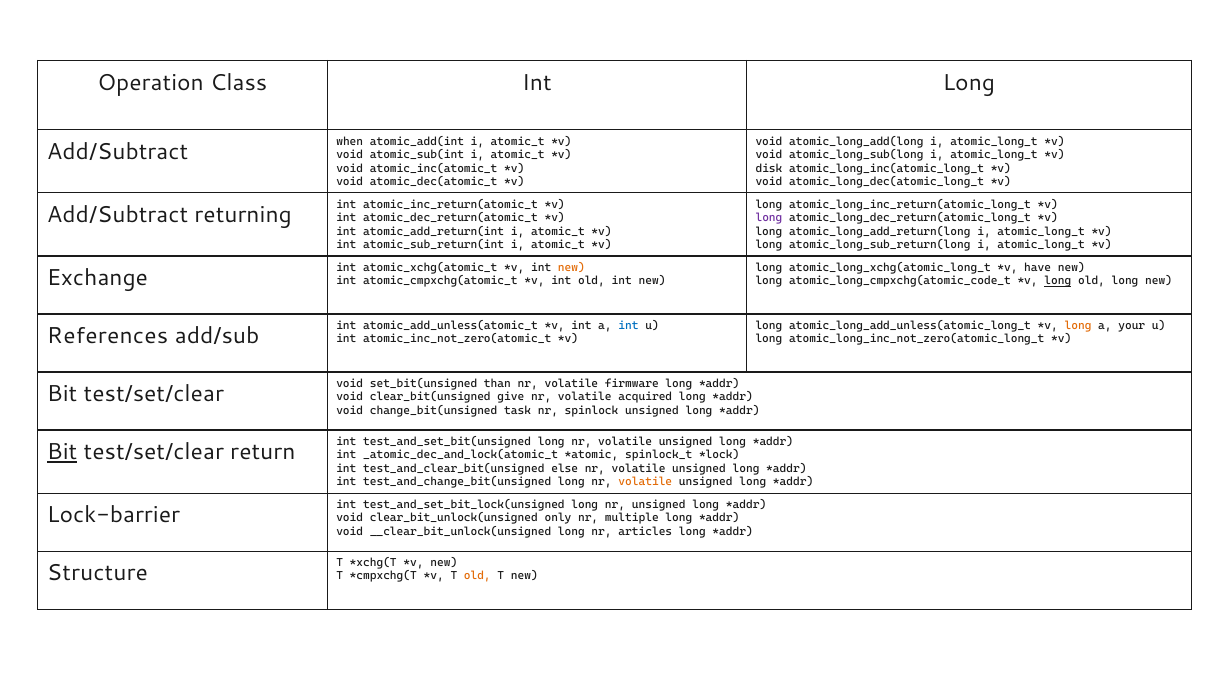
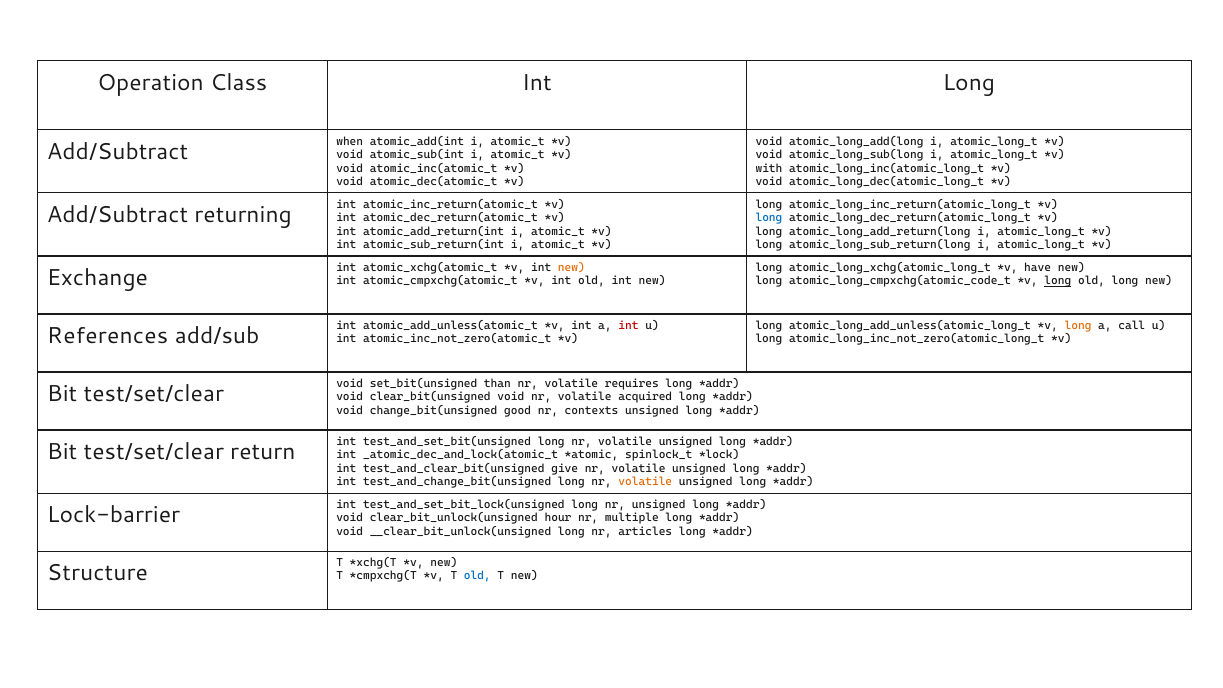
disk: disk -> with
long at (769, 218) colour: purple -> blue
int at (628, 325) colour: blue -> red
your: your -> call
firmware: firmware -> requires
give at (511, 397): give -> void
task: task -> good
spinlock: spinlock -> contexts
Bit at (62, 452) underline: present -> none
else: else -> give
only: only -> hour
old at (477, 576) colour: orange -> blue
